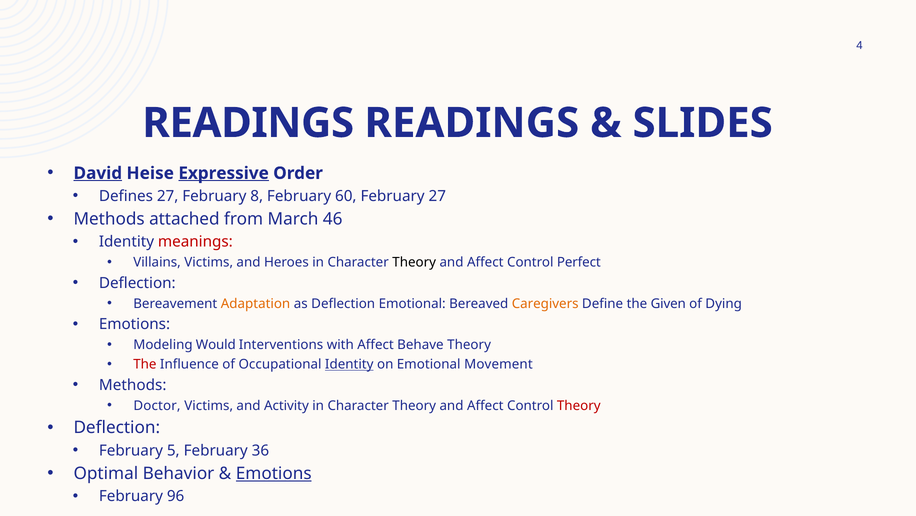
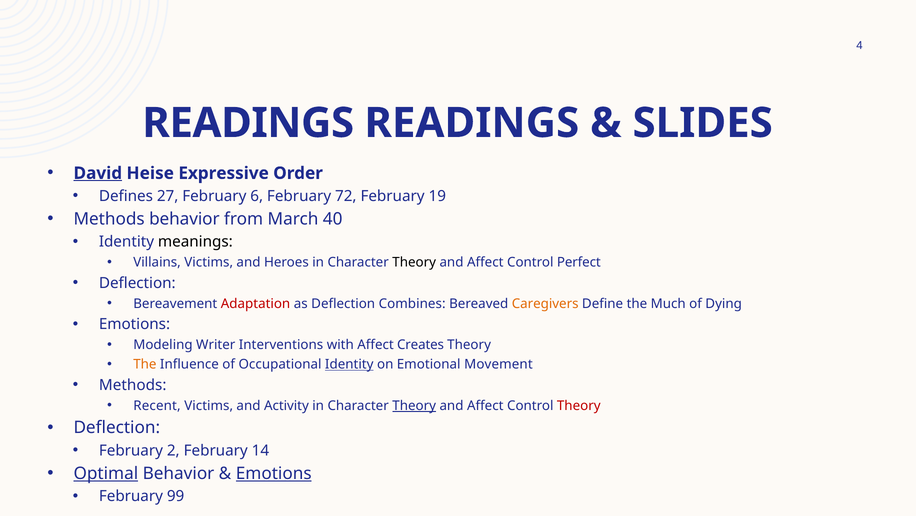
Expressive underline: present -> none
8: 8 -> 6
60: 60 -> 72
February 27: 27 -> 19
Methods attached: attached -> behavior
46: 46 -> 40
meanings colour: red -> black
Adaptation colour: orange -> red
Deflection Emotional: Emotional -> Combines
Given: Given -> Much
Would: Would -> Writer
Behave: Behave -> Creates
The at (145, 364) colour: red -> orange
Doctor: Doctor -> Recent
Theory at (414, 405) underline: none -> present
5: 5 -> 2
36: 36 -> 14
Optimal underline: none -> present
96: 96 -> 99
